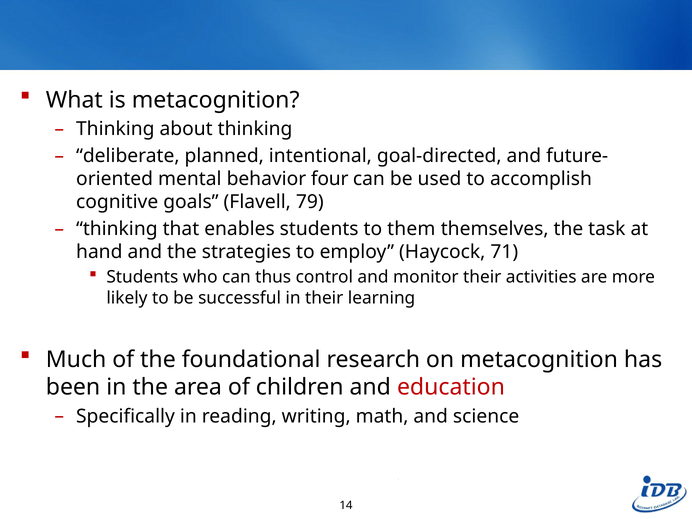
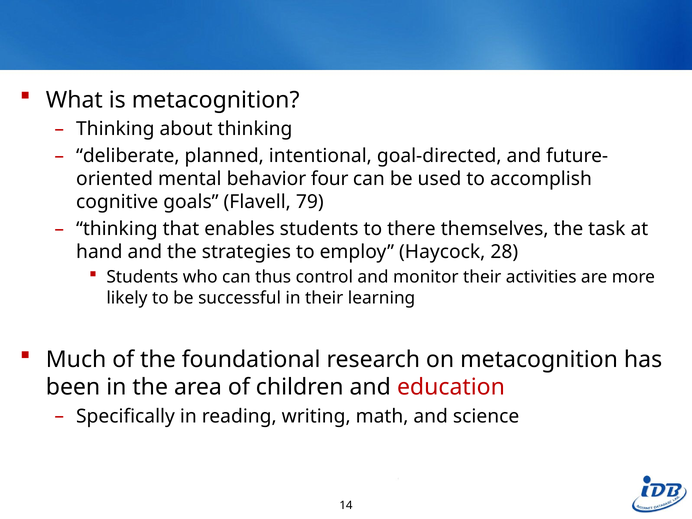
them: them -> there
71: 71 -> 28
